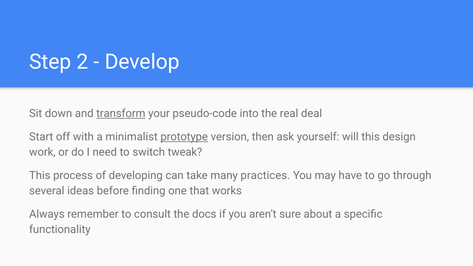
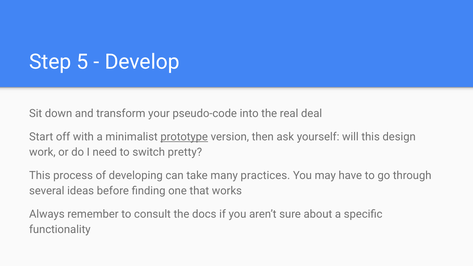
2: 2 -> 5
transform underline: present -> none
tweak: tweak -> pretty
